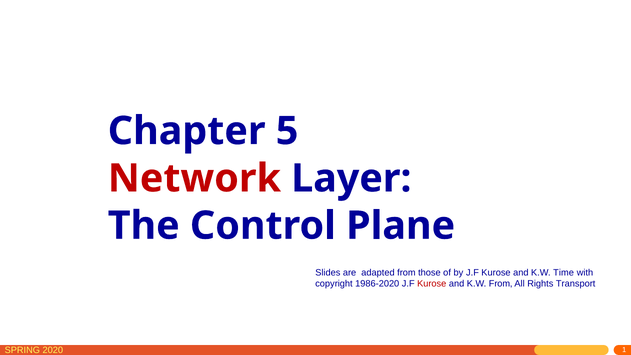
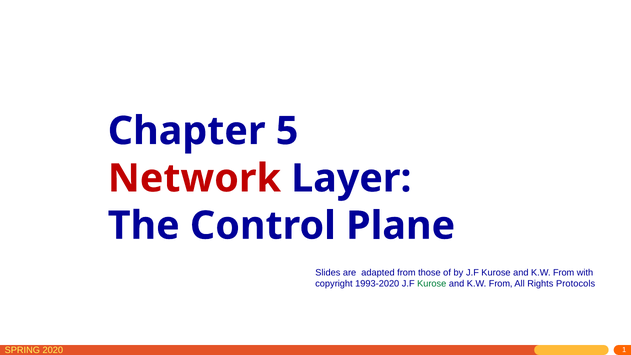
Time at (564, 273): Time -> From
1986-2020: 1986-2020 -> 1993-2020
Kurose at (432, 284) colour: red -> green
Transport: Transport -> Protocols
